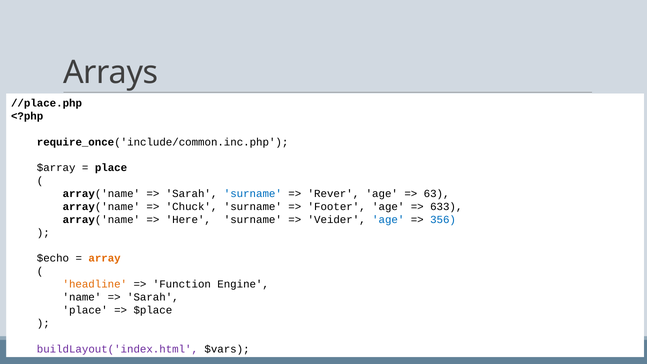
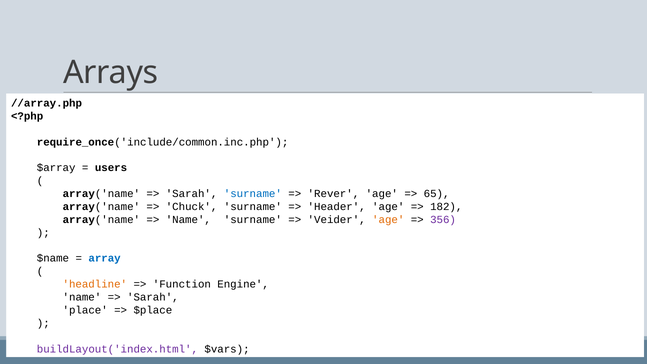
//place.php: //place.php -> //array.php
place at (111, 168): place -> users
63: 63 -> 65
Footer: Footer -> Header
633: 633 -> 182
Here at (188, 220): Here -> Name
age at (388, 220) colour: blue -> orange
356 colour: blue -> purple
$echo: $echo -> $name
array colour: orange -> blue
